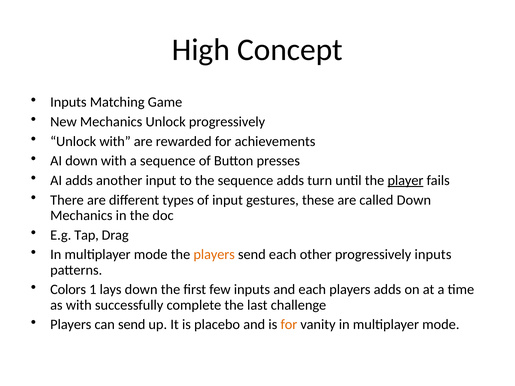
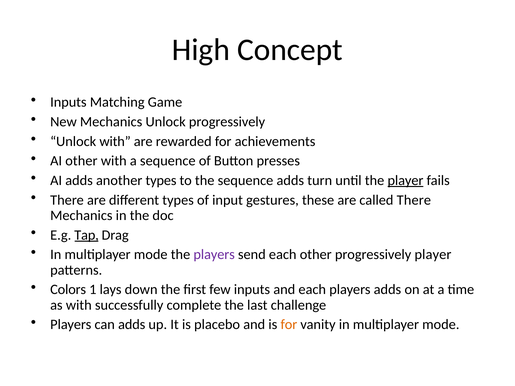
AI down: down -> other
another input: input -> types
called Down: Down -> There
Tap underline: none -> present
players at (214, 255) colour: orange -> purple
progressively inputs: inputs -> player
can send: send -> adds
